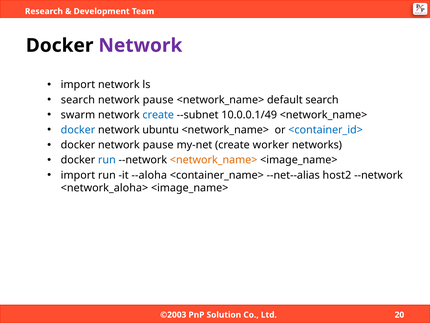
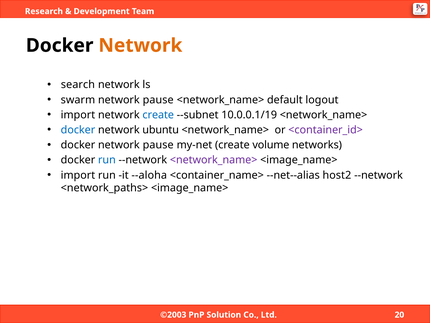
Network at (140, 45) colour: purple -> orange
import at (78, 85): import -> search
search at (78, 100): search -> swarm
default search: search -> logout
swarm at (78, 115): swarm -> import
10.0.0.1/49: 10.0.0.1/49 -> 10.0.0.1/19
<container_id> colour: blue -> purple
worker: worker -> volume
<network_name> at (214, 160) colour: orange -> purple
<network_aloha>: <network_aloha> -> <network_paths>
